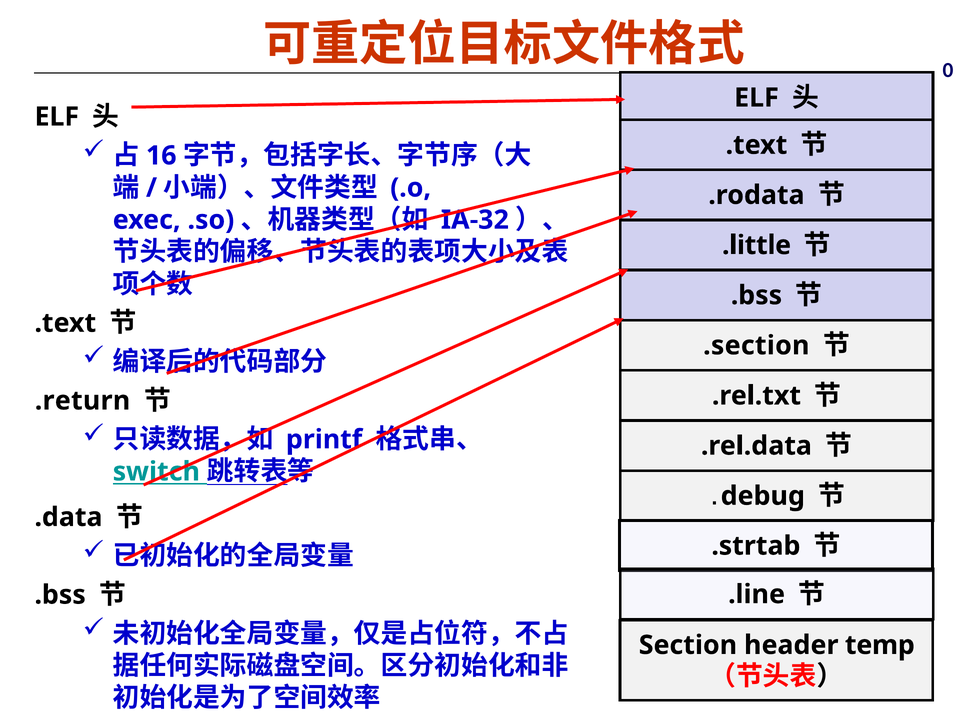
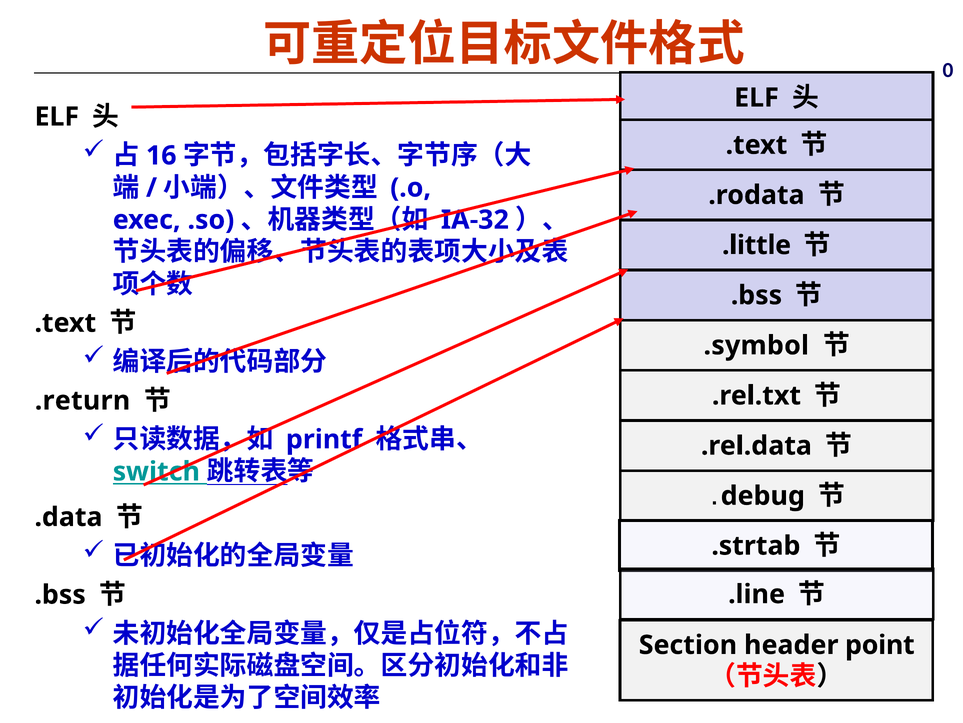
.section: .section -> .symbol
temp: temp -> point
